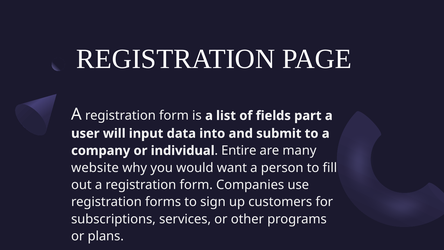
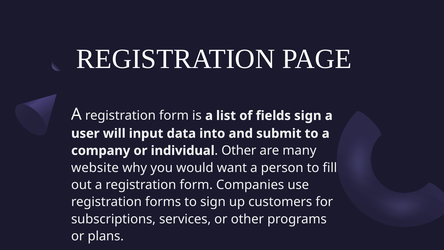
fields part: part -> sign
Entire at (239, 151): Entire -> Other
